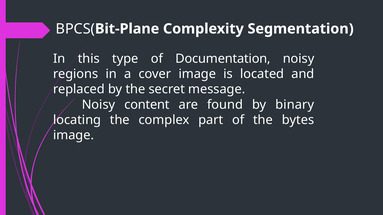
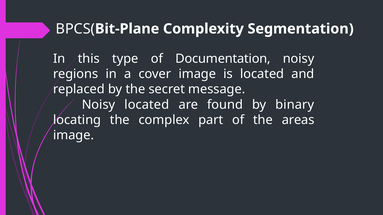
Noisy content: content -> located
bytes: bytes -> areas
